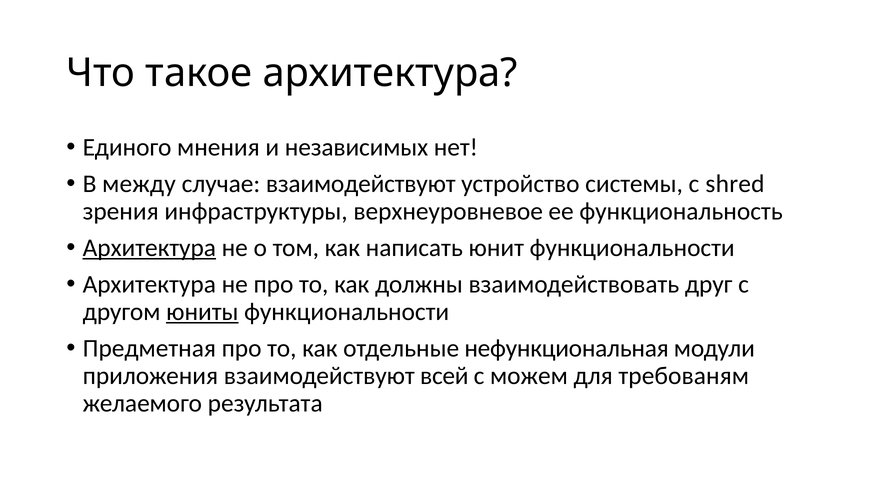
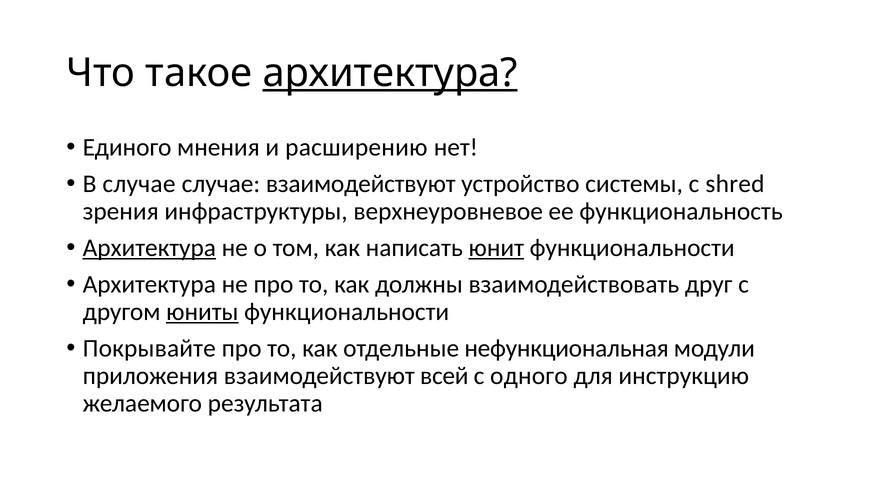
архитектура at (390, 73) underline: none -> present
независимых: независимых -> расширению
В между: между -> случае
юнит underline: none -> present
Предметная: Предметная -> Покрывайте
можем: можем -> одного
требованям: требованям -> инструкцию
